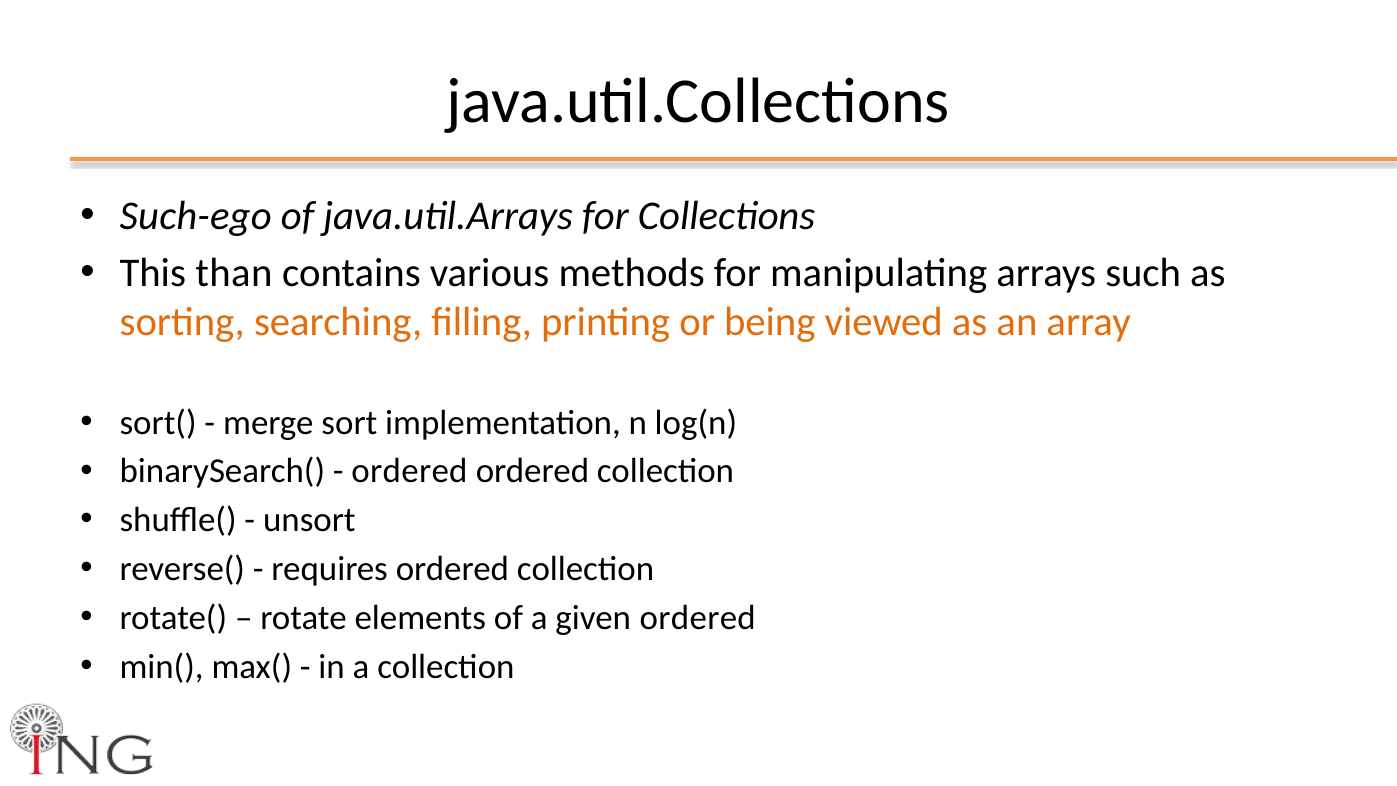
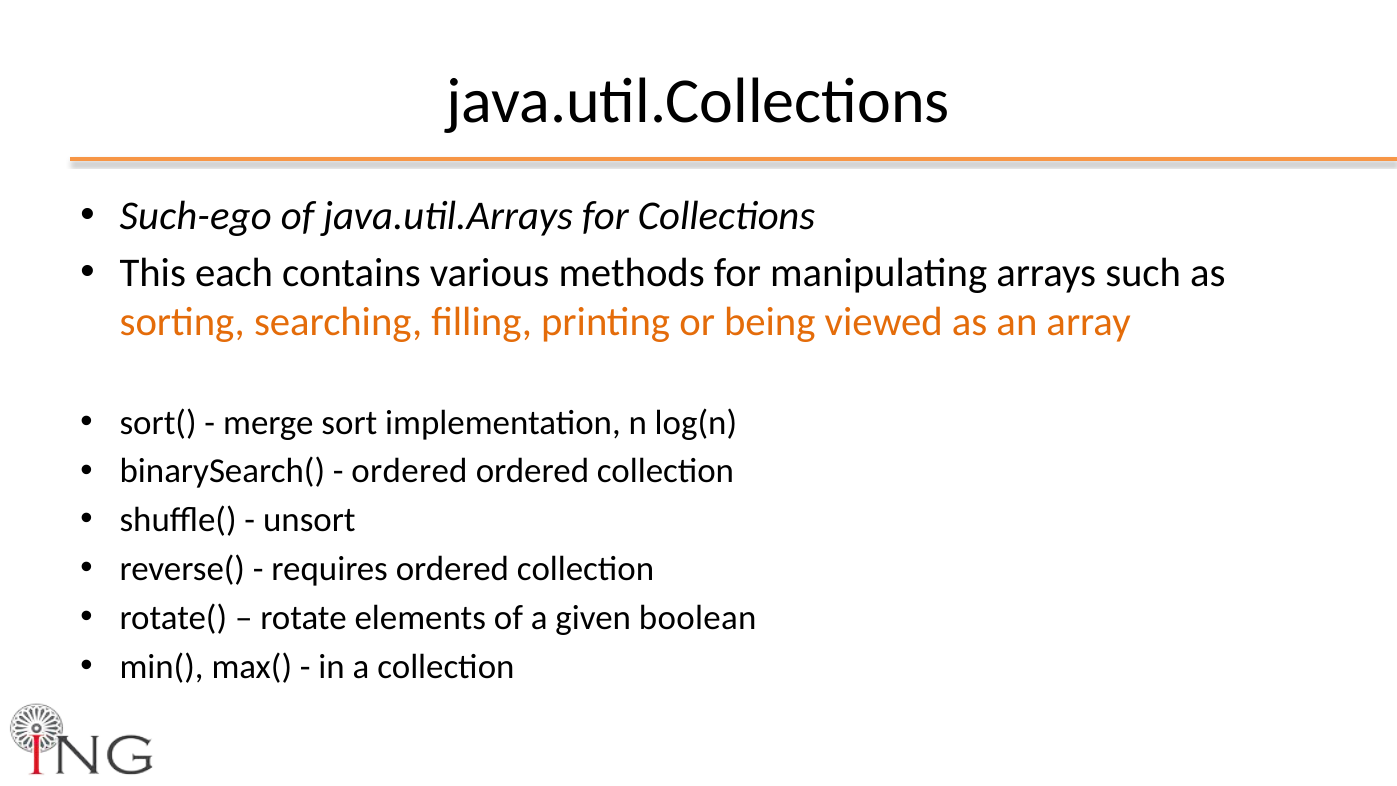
than: than -> each
given ordered: ordered -> boolean
